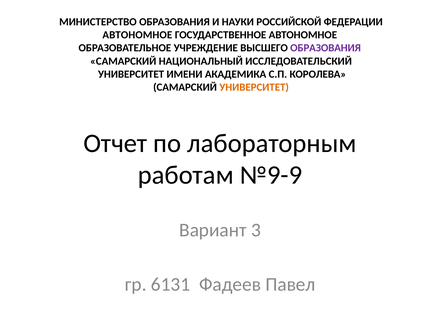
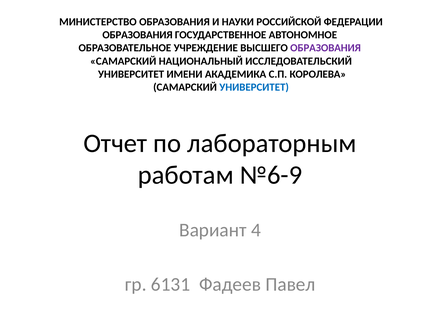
АВТОНОМНОЕ at (137, 35): АВТОНОМНОЕ -> ОБРАЗОВАНИЯ
УНИВЕРСИТЕТ at (254, 87) colour: orange -> blue
№9-9: №9-9 -> №6-9
3: 3 -> 4
